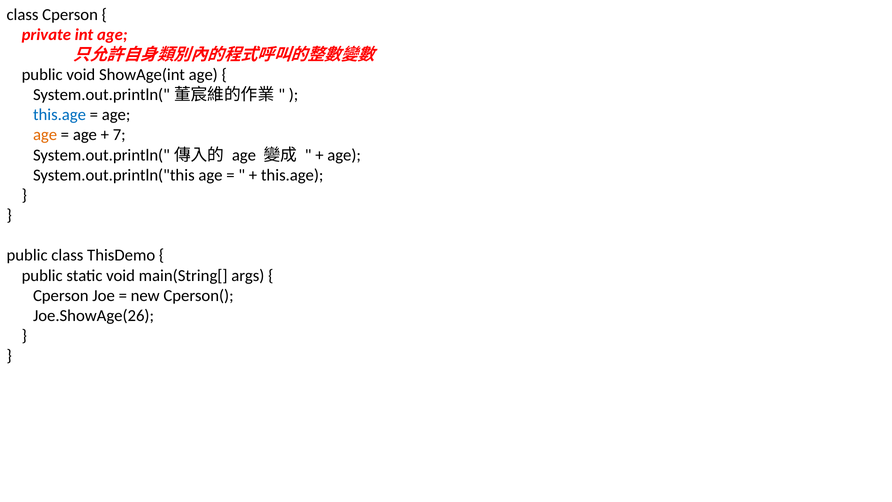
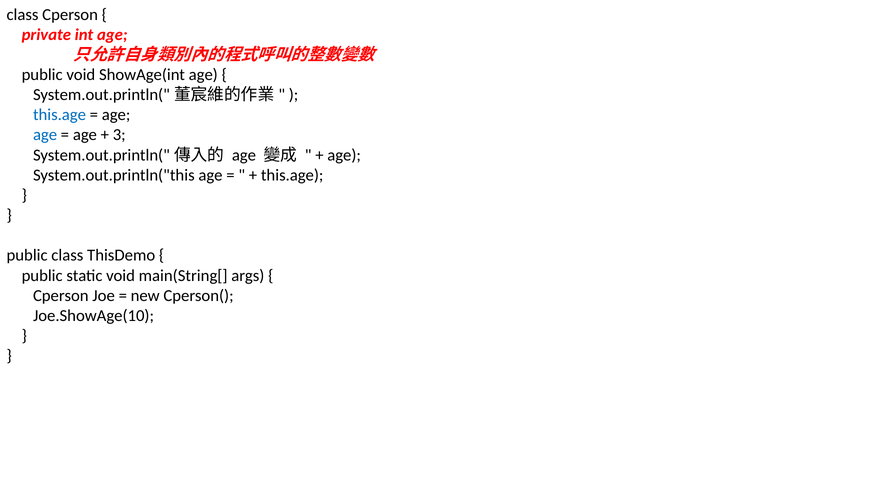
age at (45, 135) colour: orange -> blue
7: 7 -> 3
Joe.ShowAge(26: Joe.ShowAge(26 -> Joe.ShowAge(10
